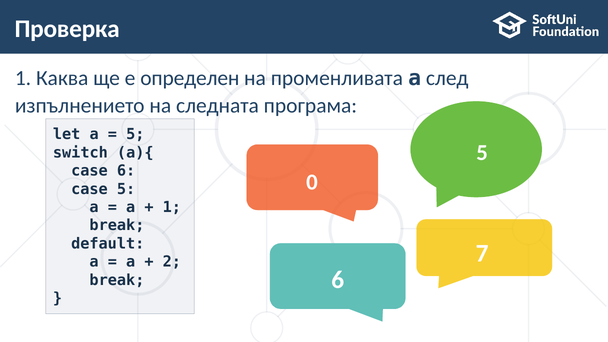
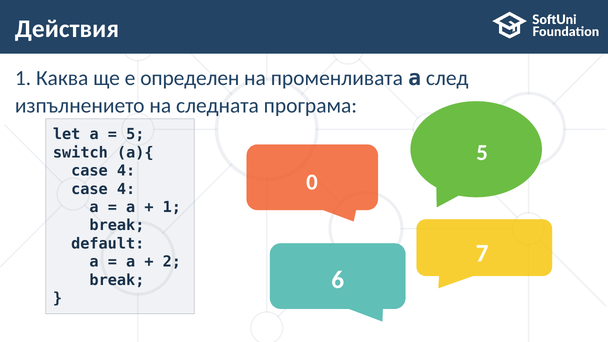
Проверка: Проверка -> Действия
6 at (126, 171): 6 -> 4
5 at (126, 189): 5 -> 4
